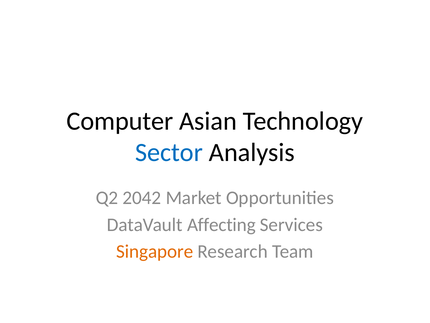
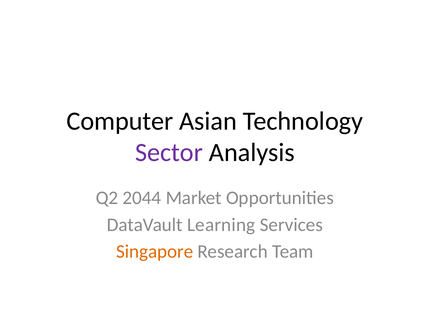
Sector colour: blue -> purple
2042: 2042 -> 2044
Affecting: Affecting -> Learning
